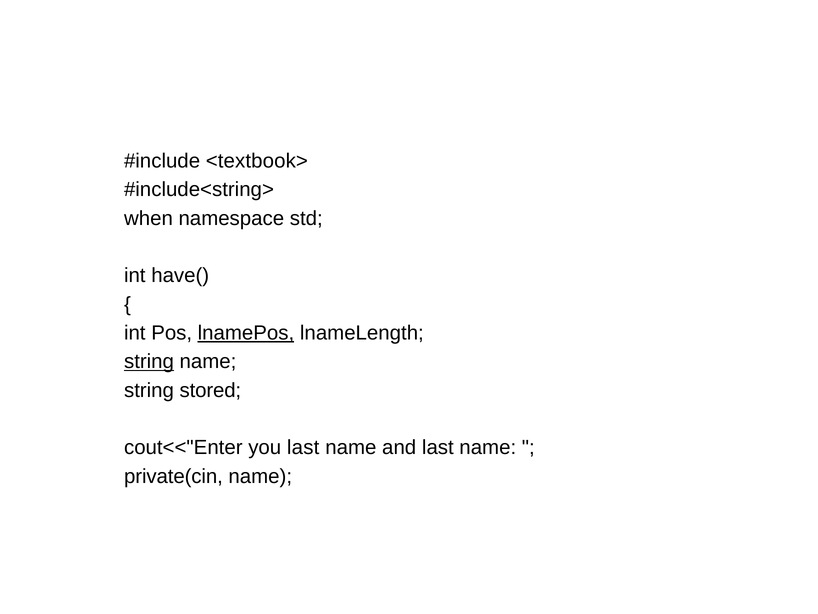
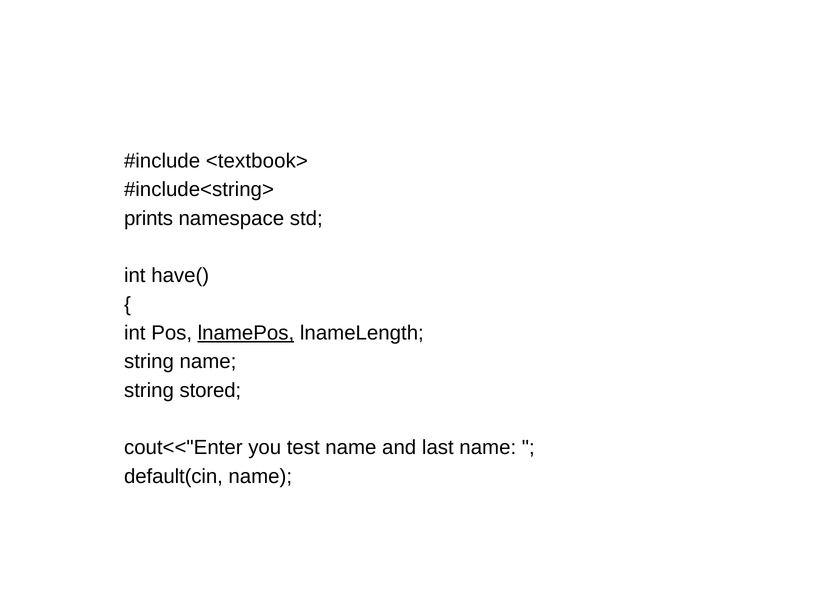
when: when -> prints
string at (149, 361) underline: present -> none
you last: last -> test
private(cin: private(cin -> default(cin
